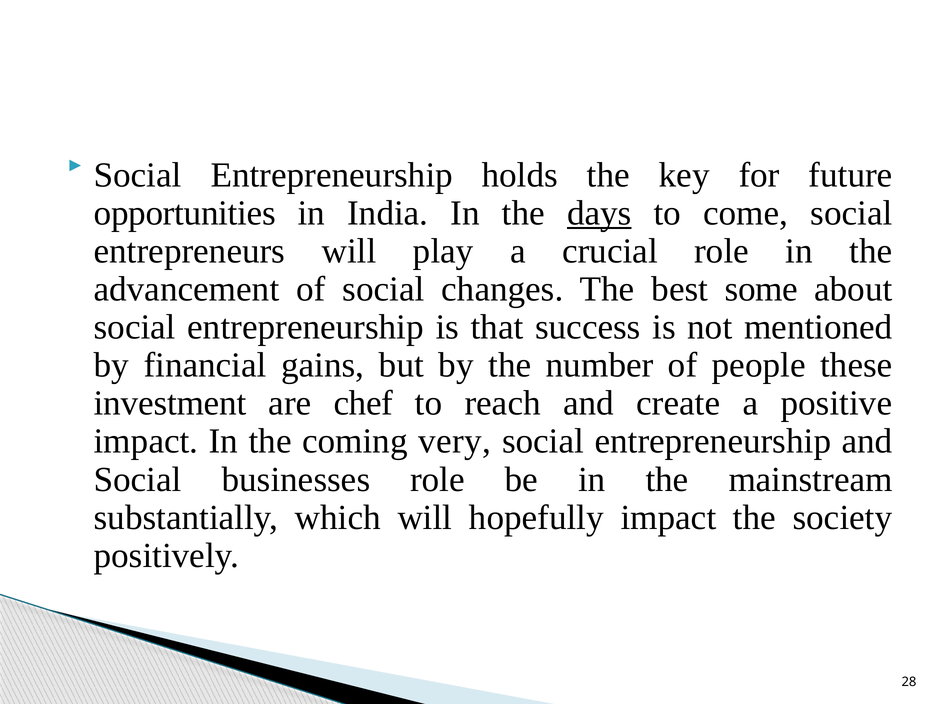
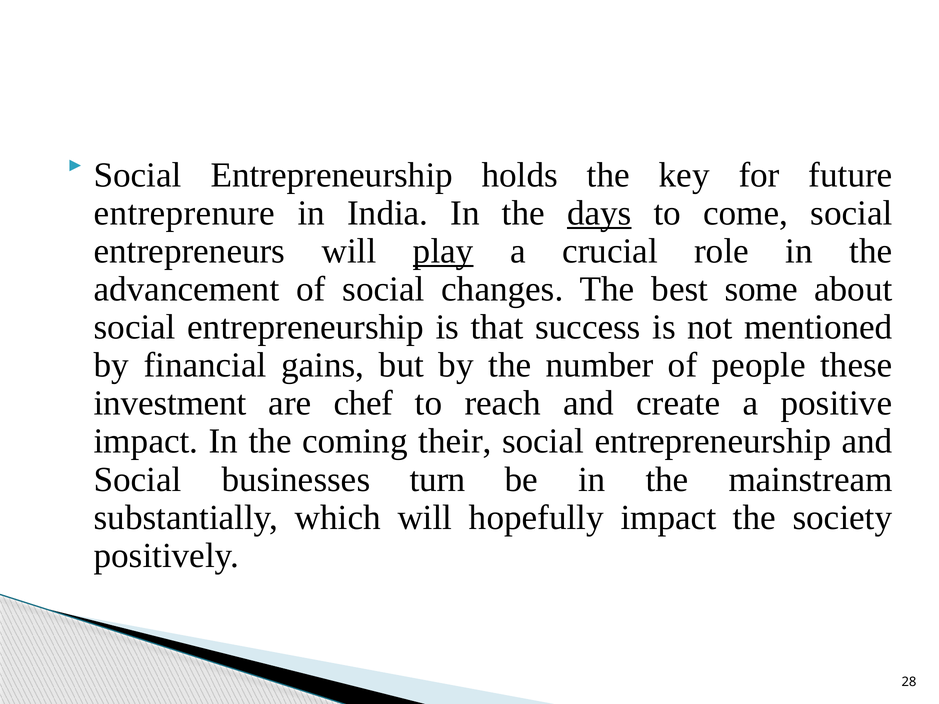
opportunities: opportunities -> entreprenure
play underline: none -> present
very: very -> their
businesses role: role -> turn
